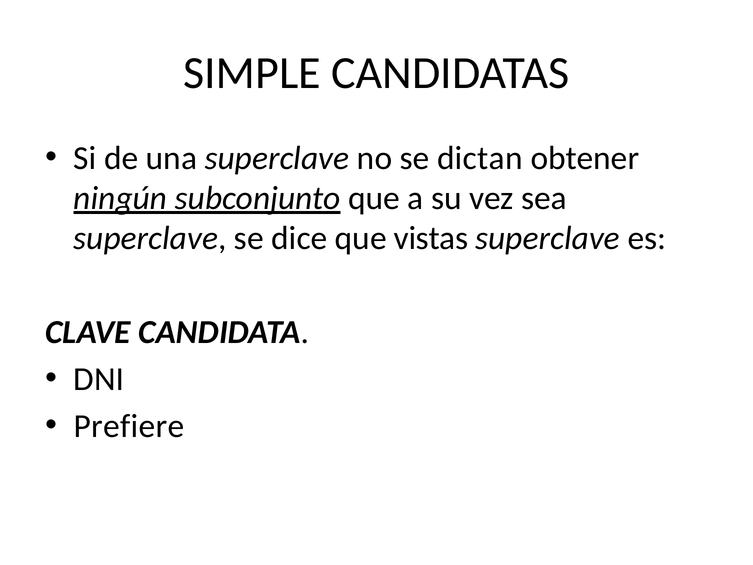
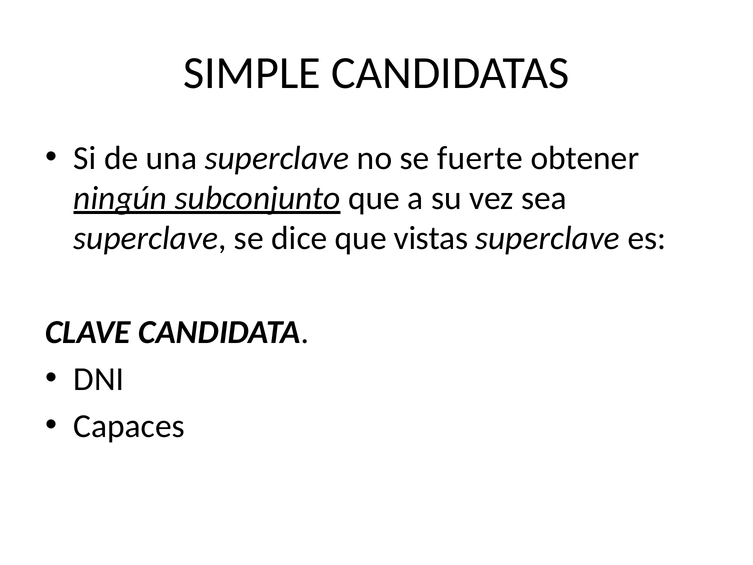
dictan: dictan -> fuerte
Prefiere: Prefiere -> Capaces
